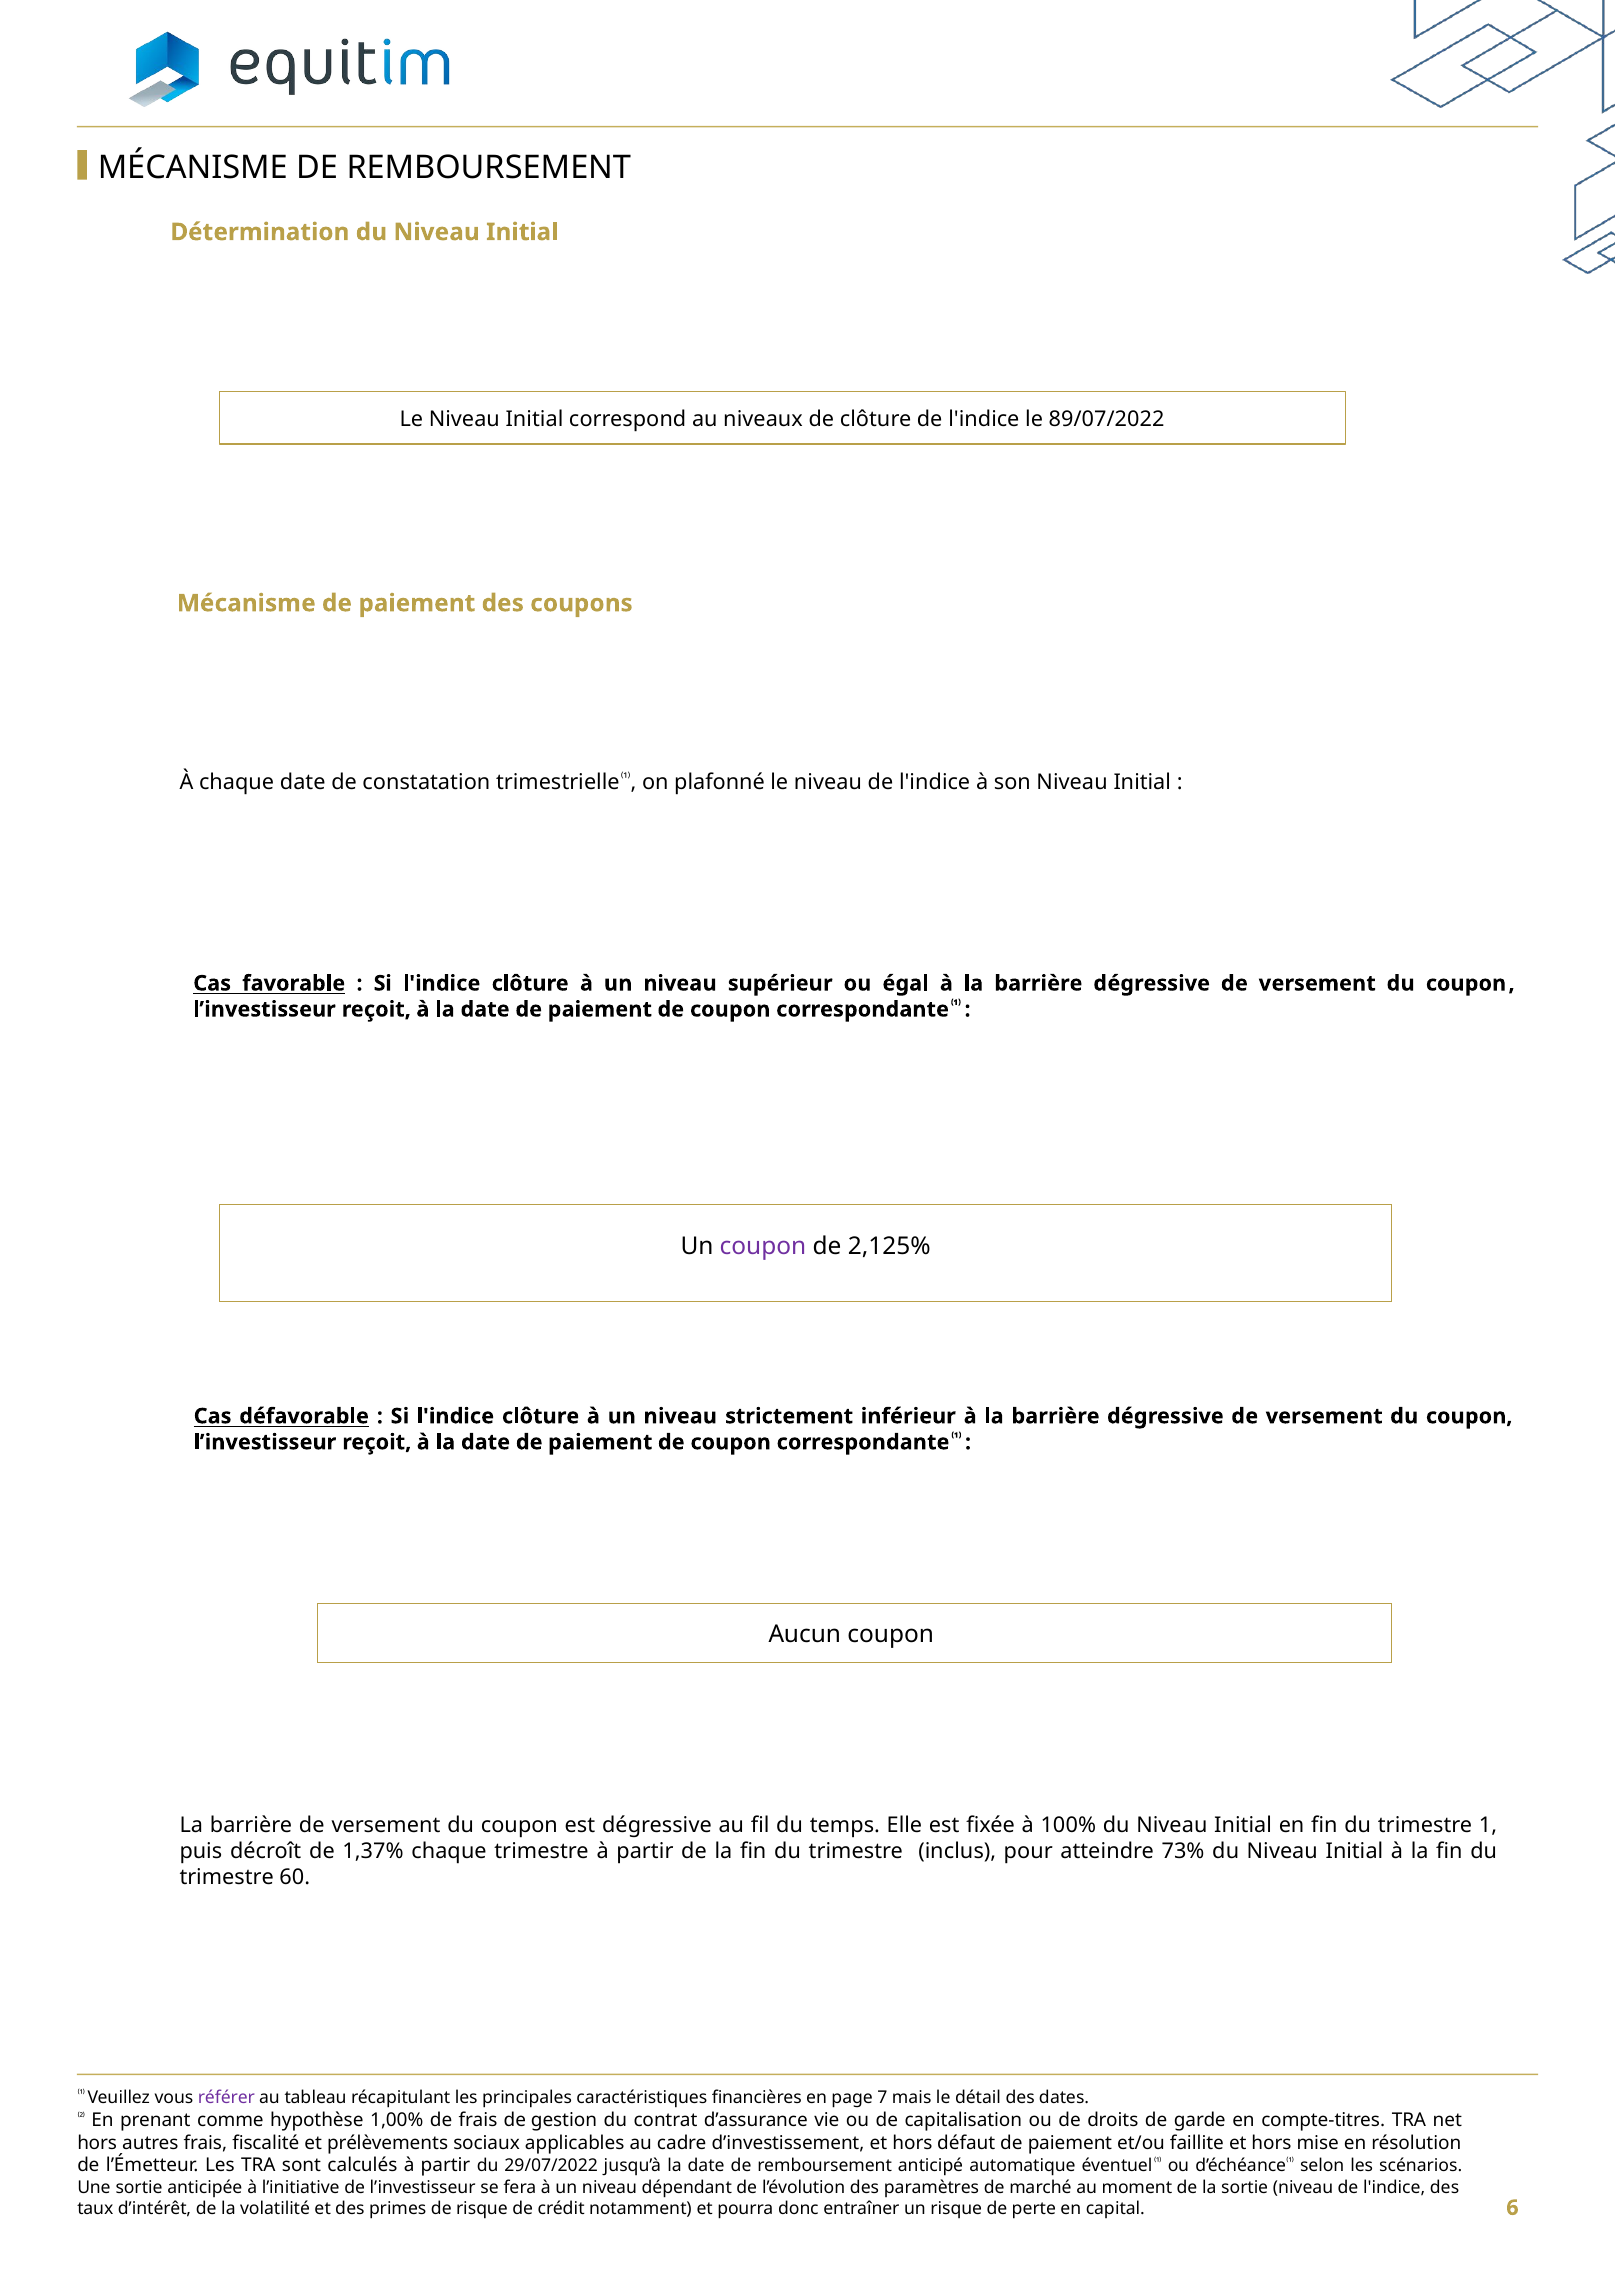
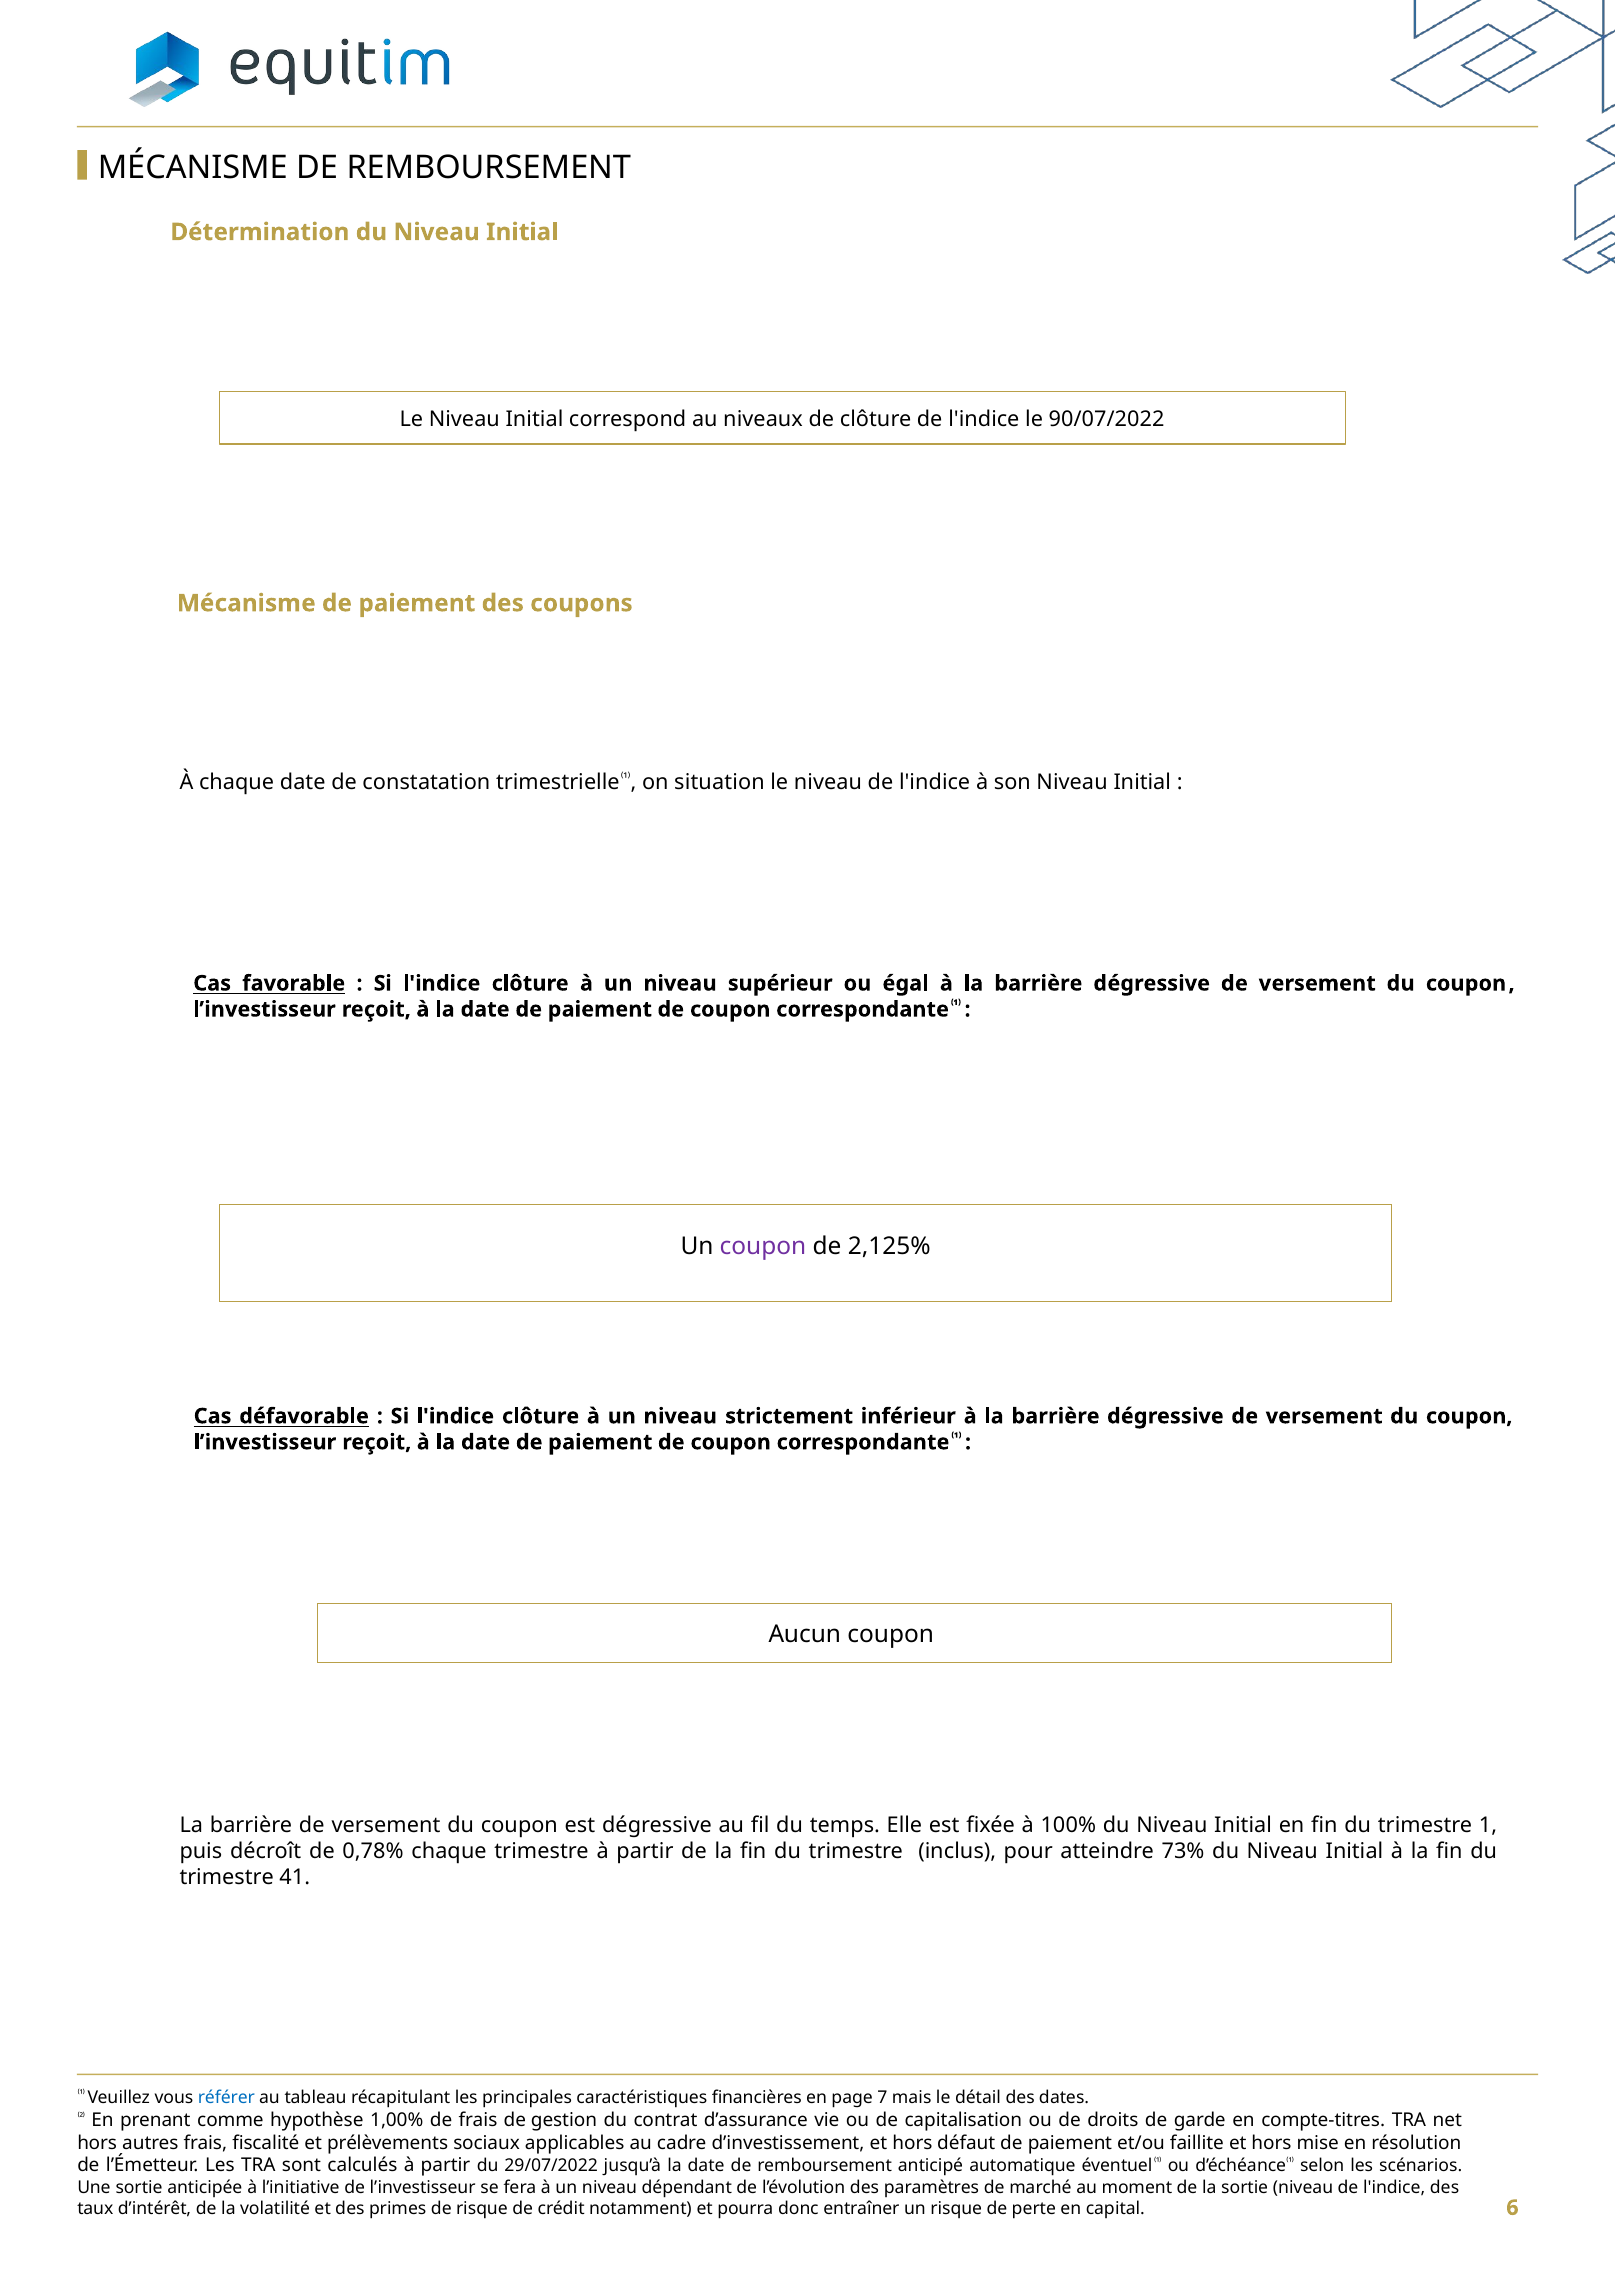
89/07/2022: 89/07/2022 -> 90/07/2022
plafonné: plafonné -> situation
1,37%: 1,37% -> 0,78%
60: 60 -> 41
référer colour: purple -> blue
